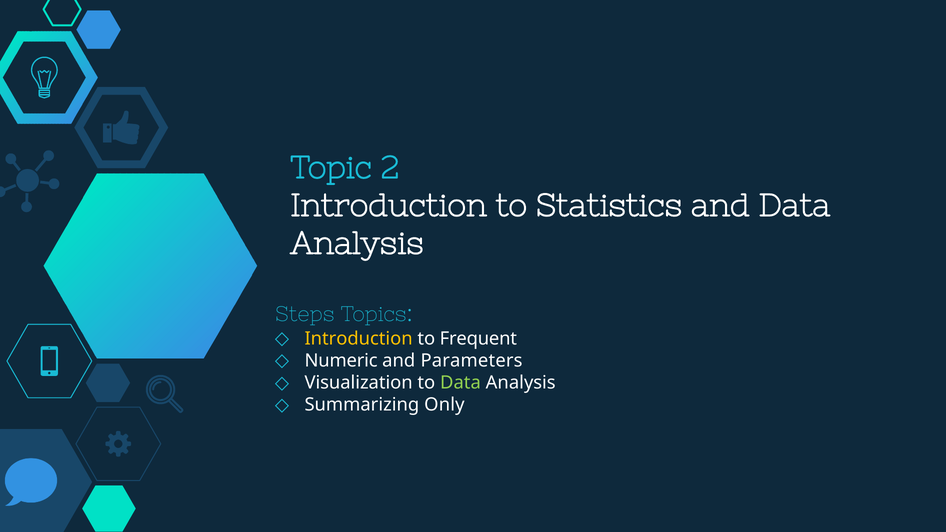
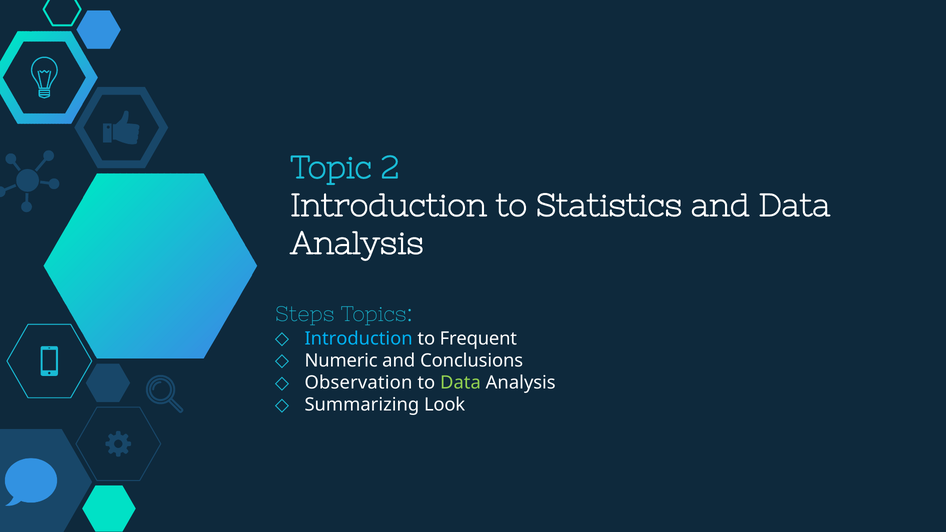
Introduction at (359, 339) colour: yellow -> light blue
Parameters: Parameters -> Conclusions
Visualization: Visualization -> Observation
Only: Only -> Look
